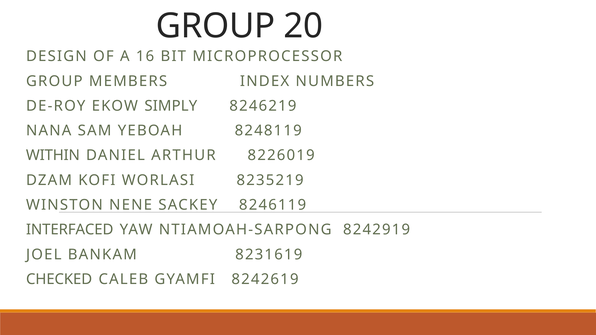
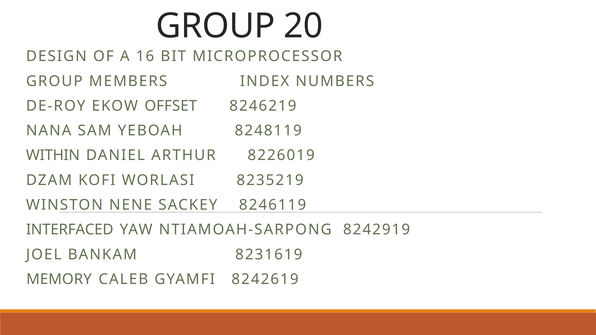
SIMPLY: SIMPLY -> OFFSET
CHECKED: CHECKED -> MEMORY
